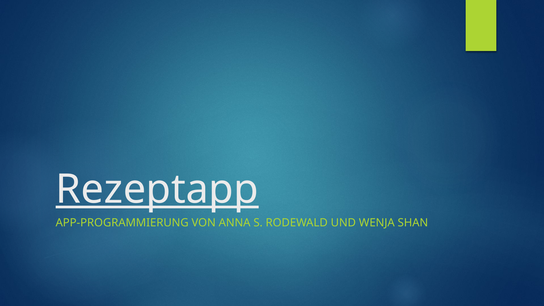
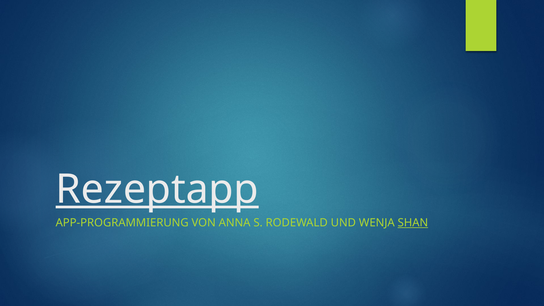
SHAN underline: none -> present
